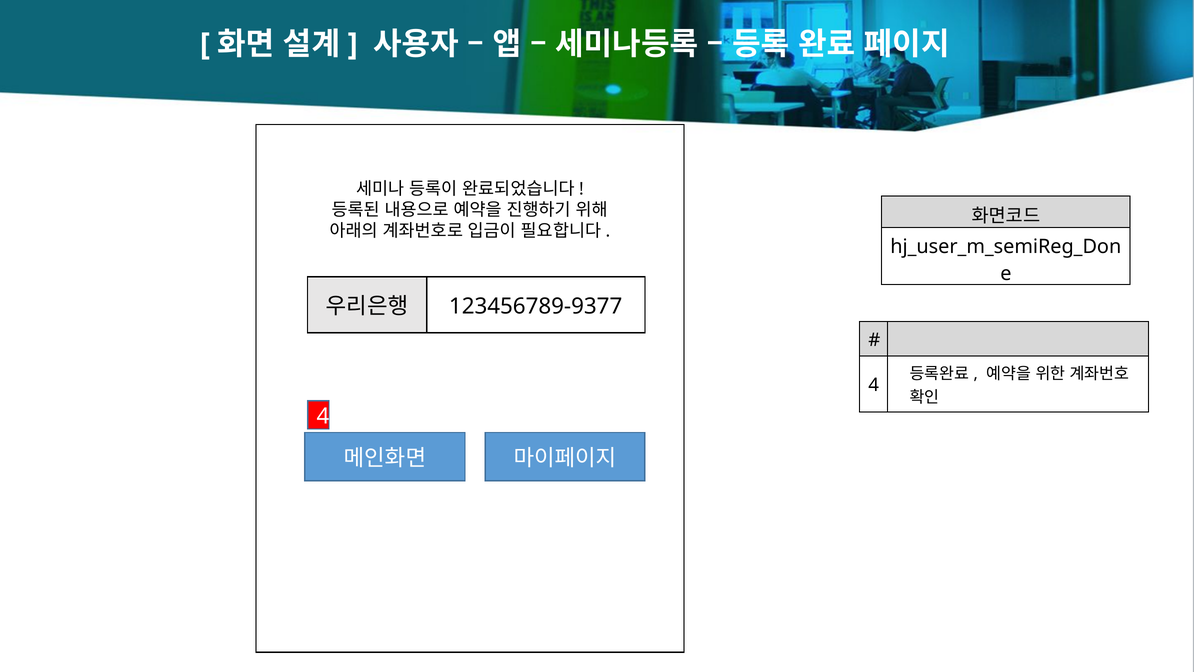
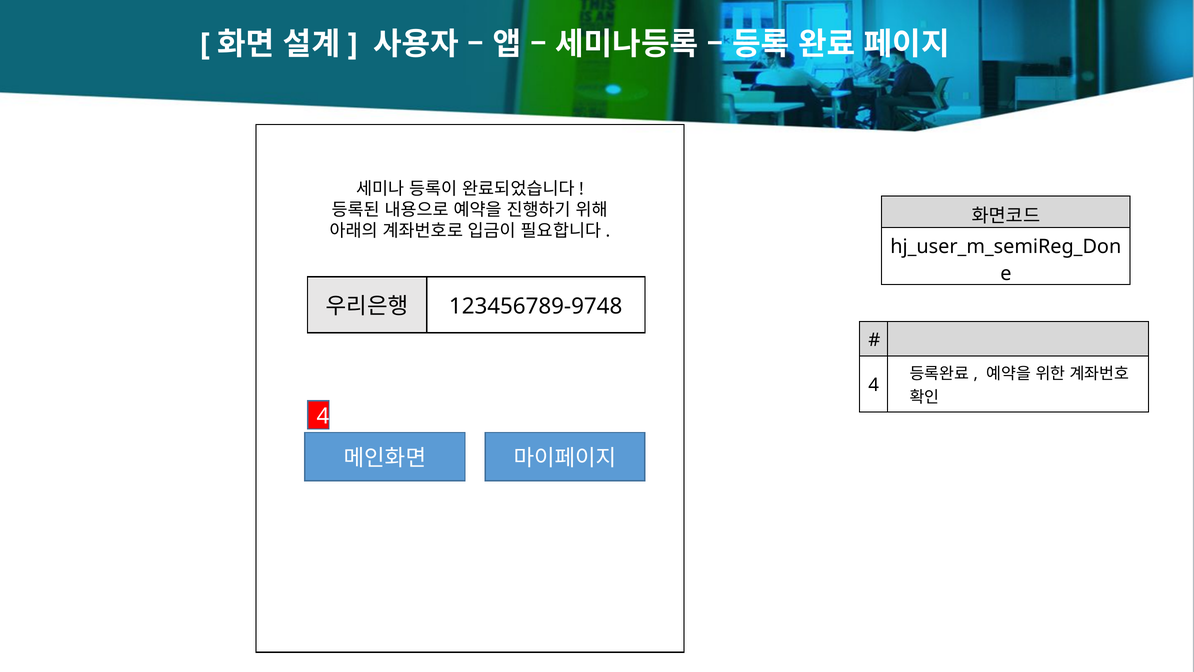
123456789-9377: 123456789-9377 -> 123456789-9748
